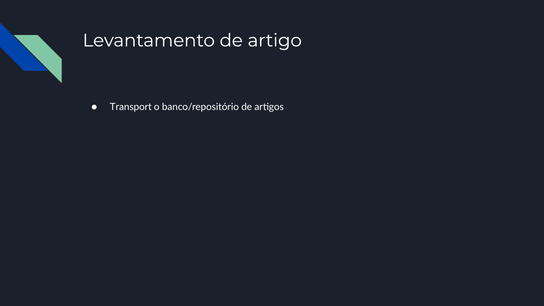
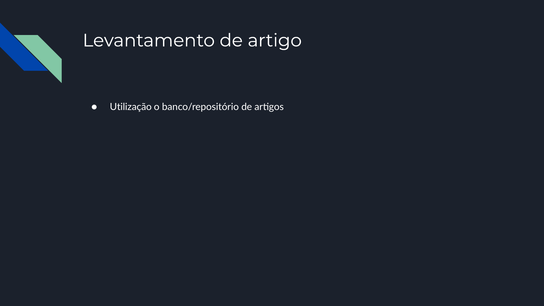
Transport: Transport -> Utilização
